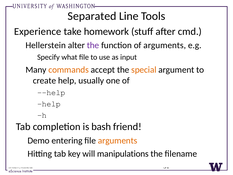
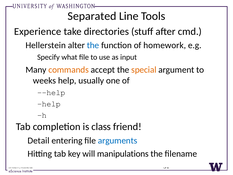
homework: homework -> directories
the at (93, 45) colour: purple -> blue
of arguments: arguments -> homework
create: create -> weeks
bash: bash -> class
Demo: Demo -> Detail
arguments at (118, 140) colour: orange -> blue
